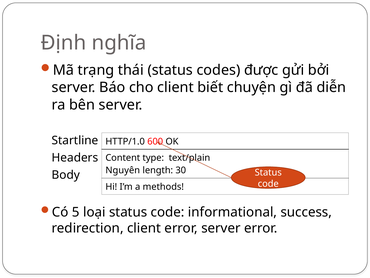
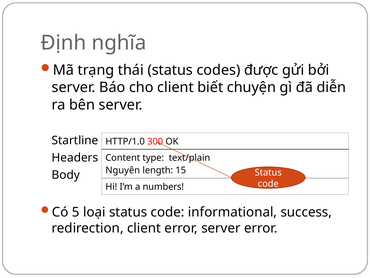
600: 600 -> 300
30: 30 -> 15
methods: methods -> numbers
